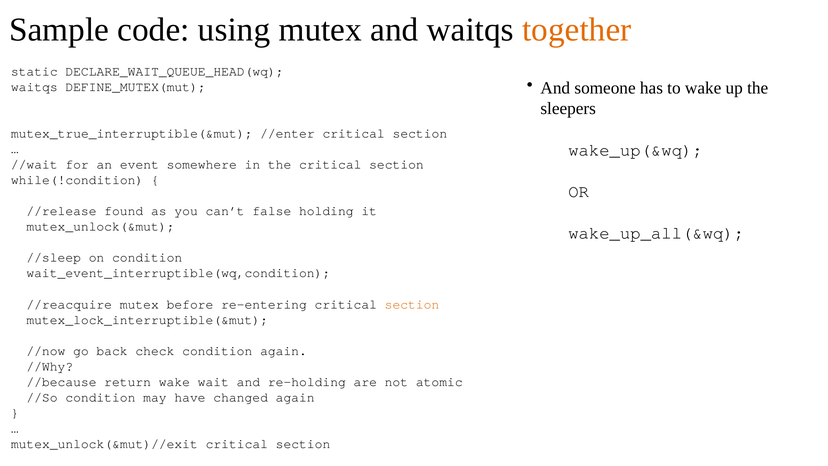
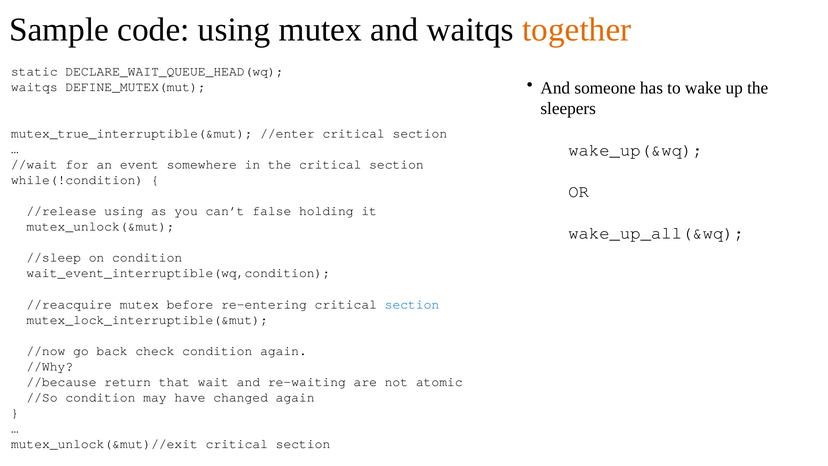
//release found: found -> using
section at (412, 304) colour: orange -> blue
return wake: wake -> that
re-holding: re-holding -> re-waiting
